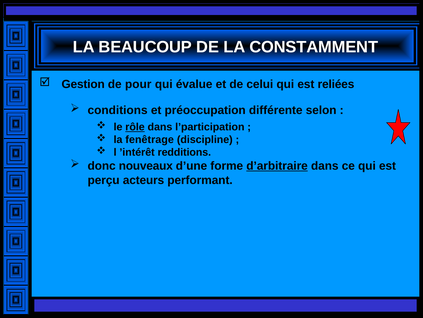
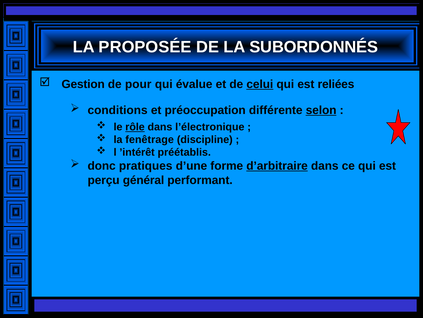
BEAUCOUP: BEAUCOUP -> PROPOSÉE
CONSTAMMENT: CONSTAMMENT -> SUBORDONNÉS
celui underline: none -> present
selon underline: none -> present
l’participation: l’participation -> l’électronique
redditions: redditions -> préétablis
nouveaux: nouveaux -> pratiques
acteurs: acteurs -> général
